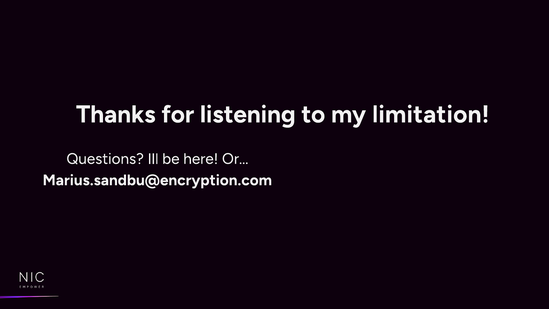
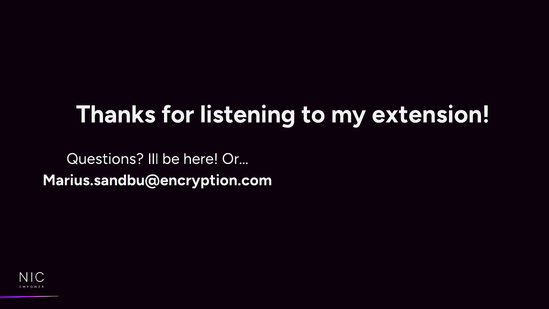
limitation: limitation -> extension
